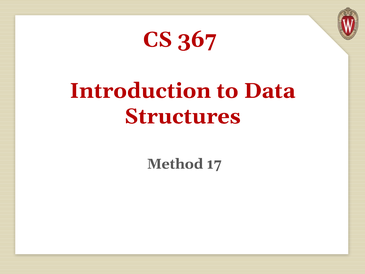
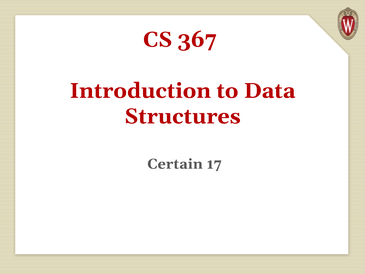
Method: Method -> Certain
